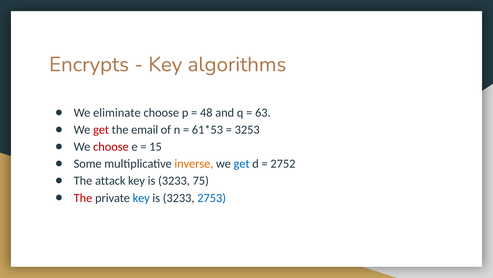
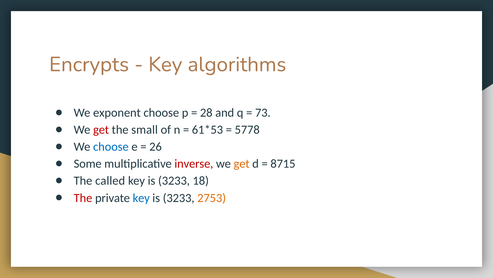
eliminate: eliminate -> exponent
48: 48 -> 28
63: 63 -> 73
email: email -> small
3253: 3253 -> 5778
choose at (111, 146) colour: red -> blue
15: 15 -> 26
inverse colour: orange -> red
get at (242, 163) colour: blue -> orange
2752: 2752 -> 8715
attack: attack -> called
75: 75 -> 18
2753 colour: blue -> orange
